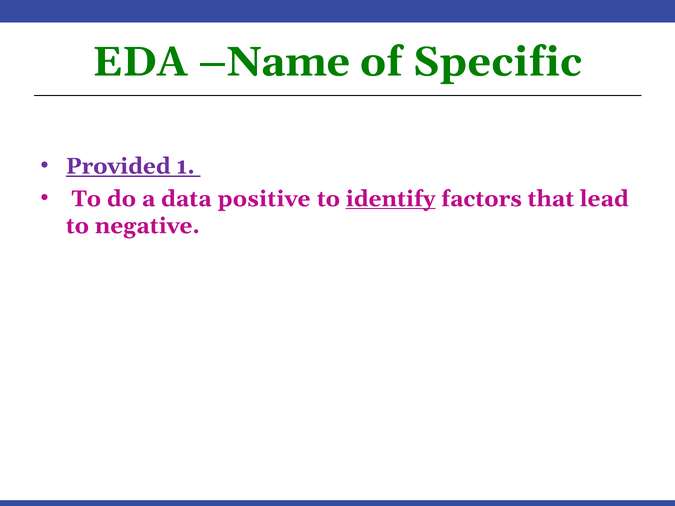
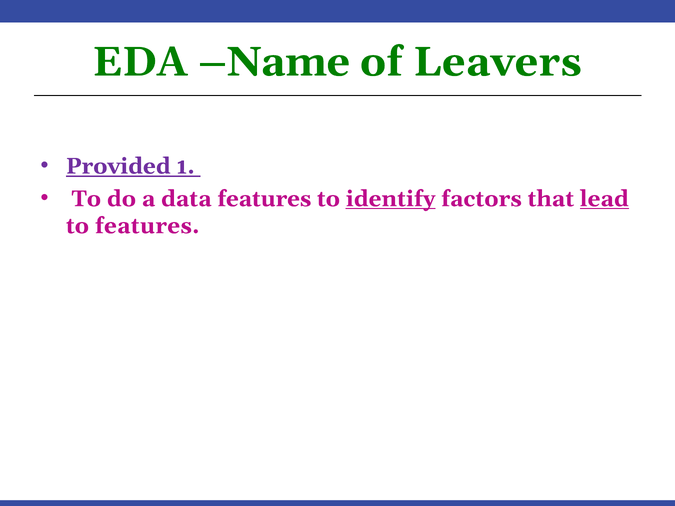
Specific: Specific -> Leavers
data positive: positive -> features
lead underline: none -> present
to negative: negative -> features
